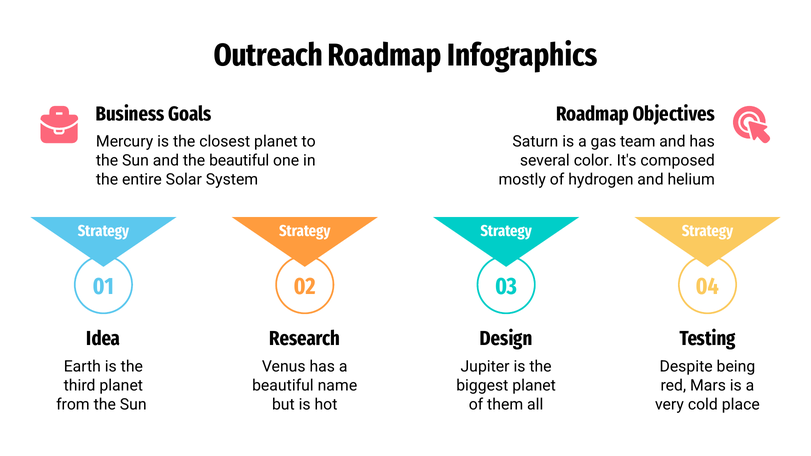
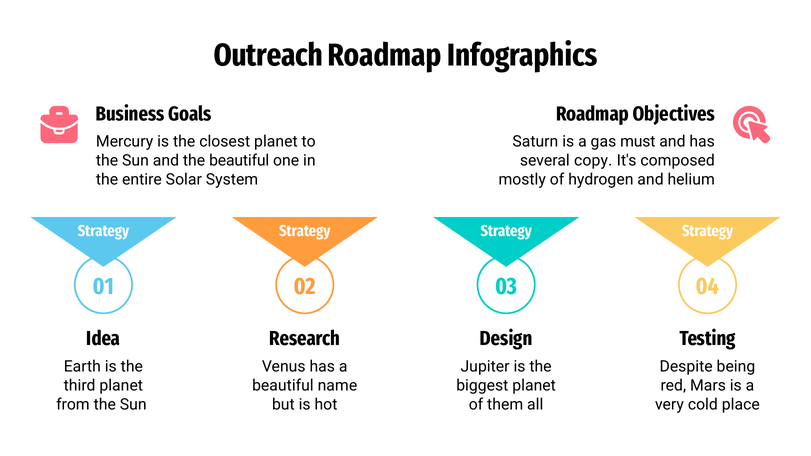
team: team -> must
color: color -> copy
